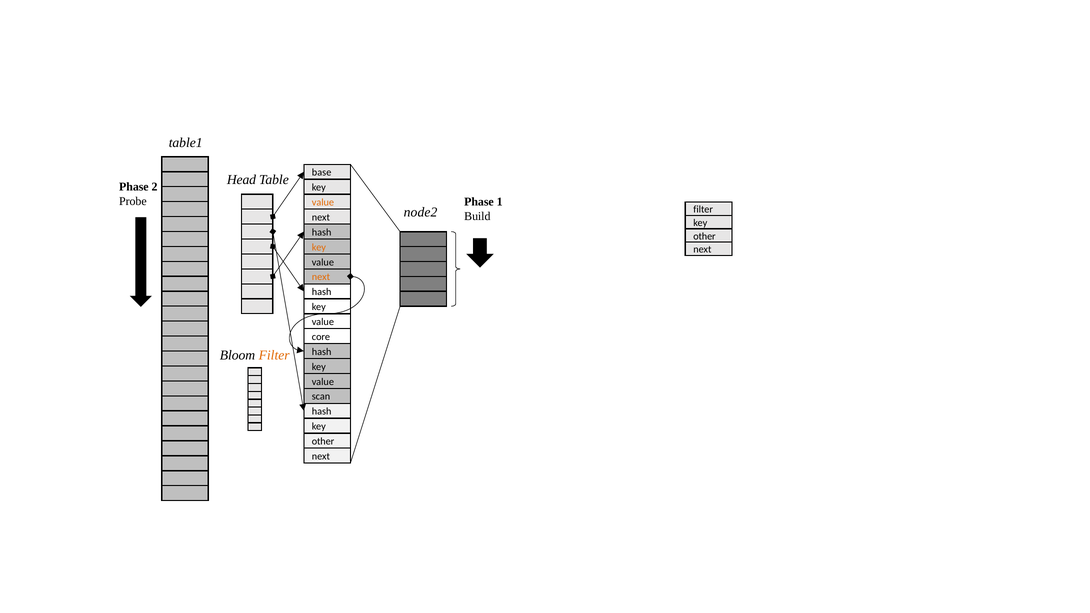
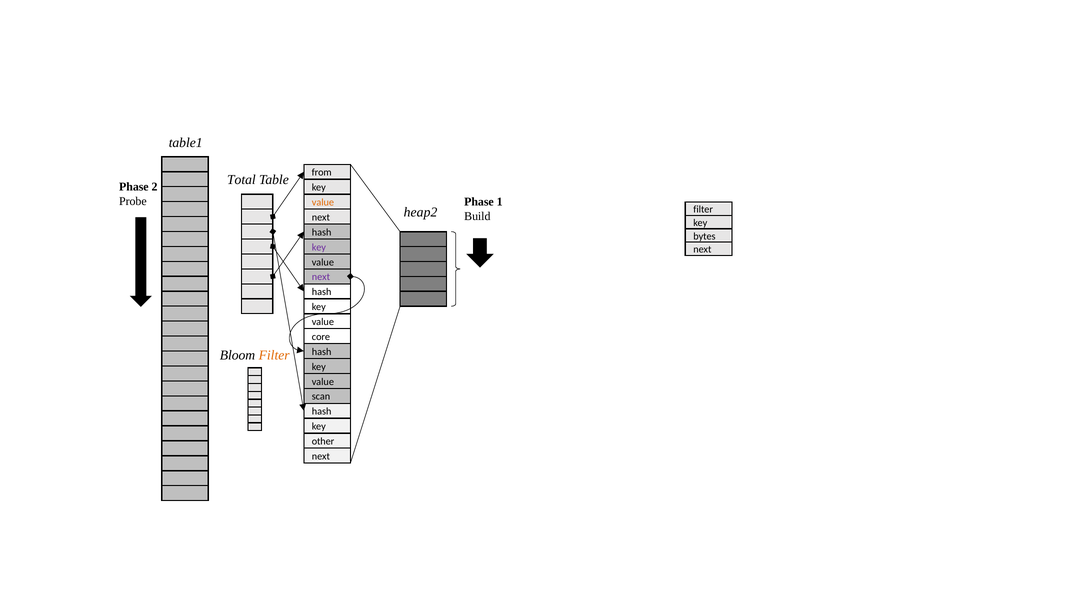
base: base -> from
Head: Head -> Total
node2: node2 -> heap2
other at (704, 236): other -> bytes
key at (319, 247) colour: orange -> purple
next at (321, 277) colour: orange -> purple
